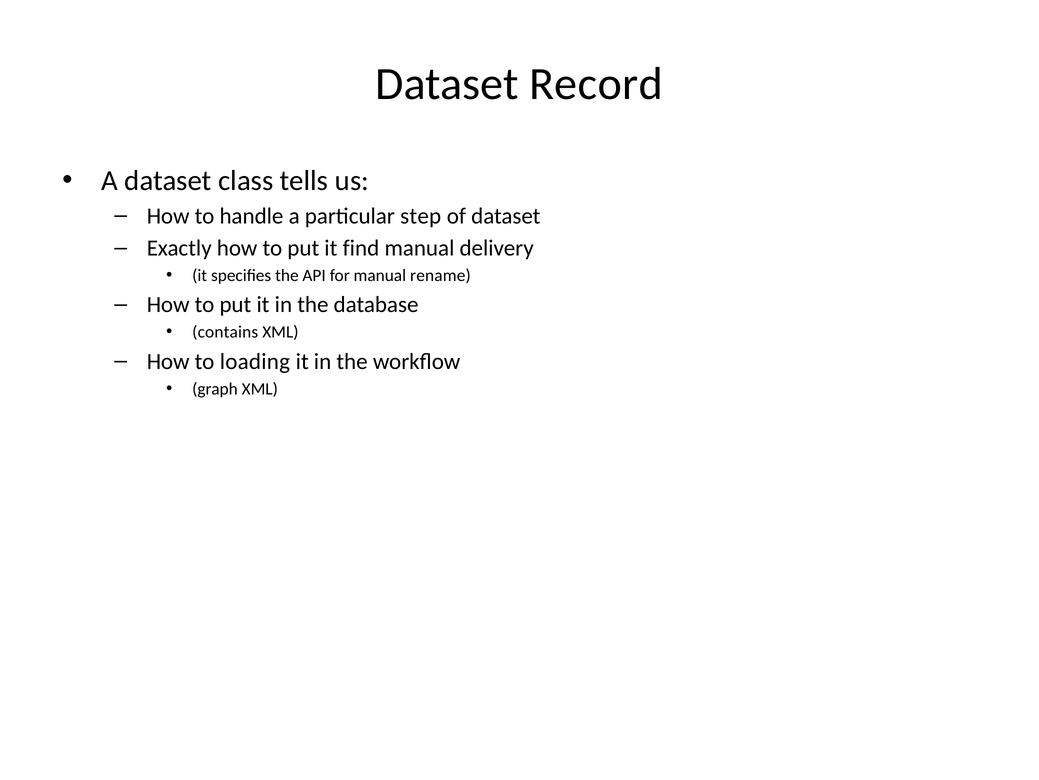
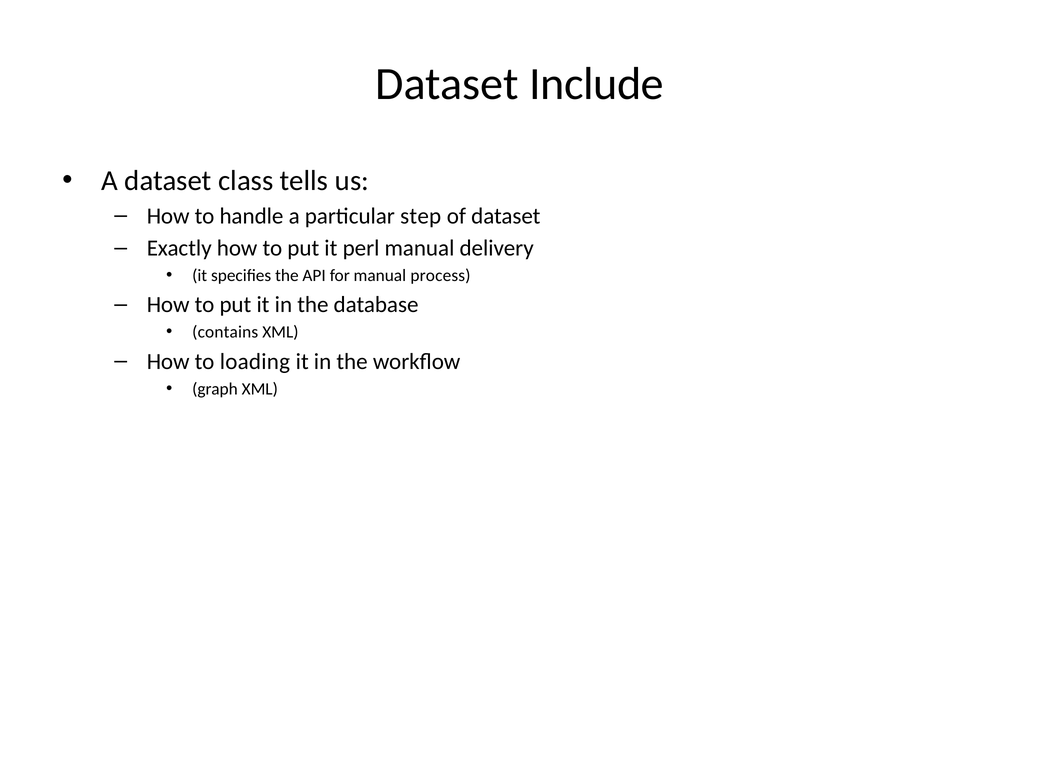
Record: Record -> Include
find: find -> perl
rename: rename -> process
